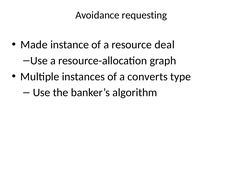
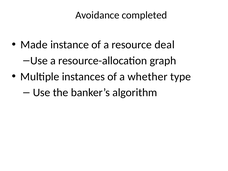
requesting: requesting -> completed
converts: converts -> whether
